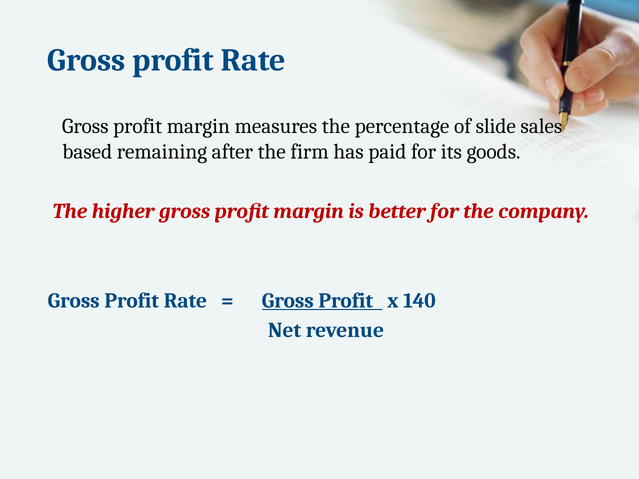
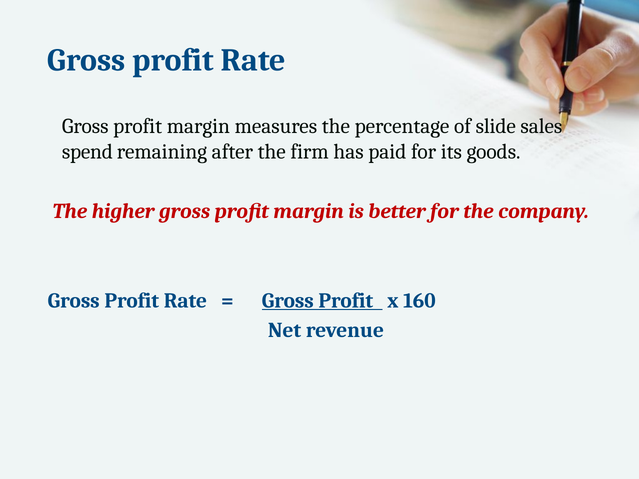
based: based -> spend
140: 140 -> 160
